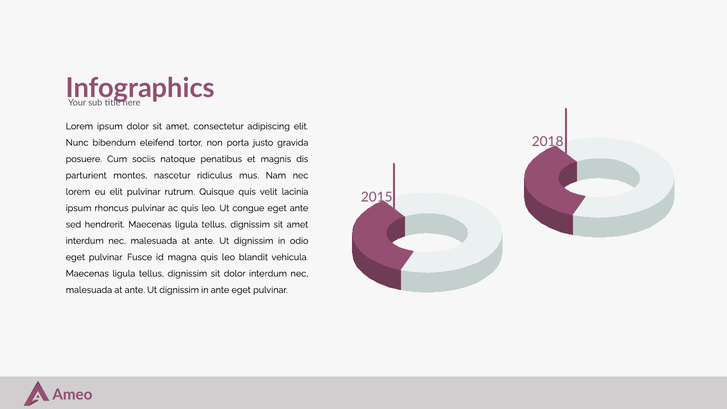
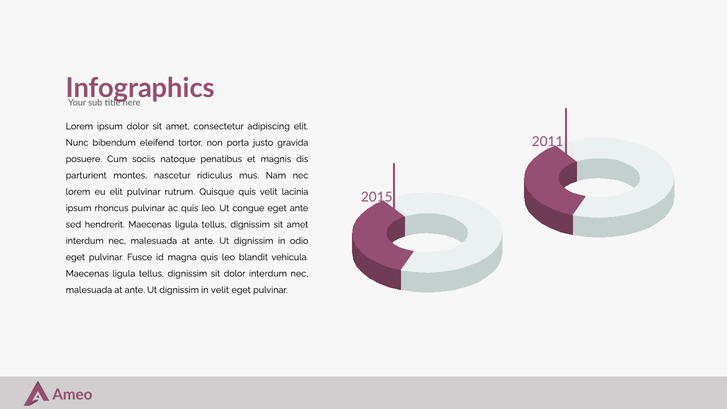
2018: 2018 -> 2011
in ante: ante -> velit
